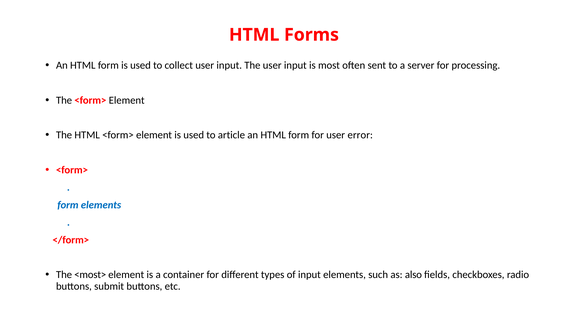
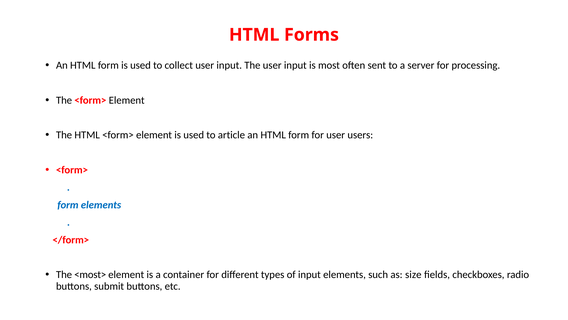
error: error -> users
also: also -> size
